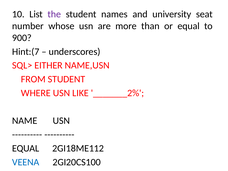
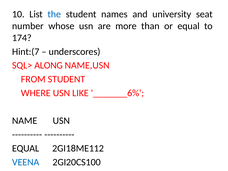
the colour: purple -> blue
900: 900 -> 174
EITHER: EITHER -> ALONG
_______2%: _______2% -> _______6%
